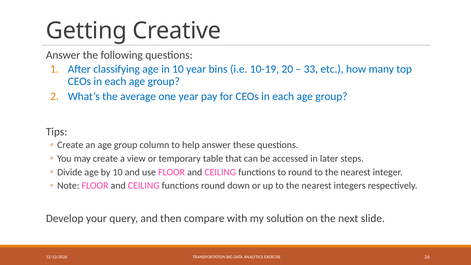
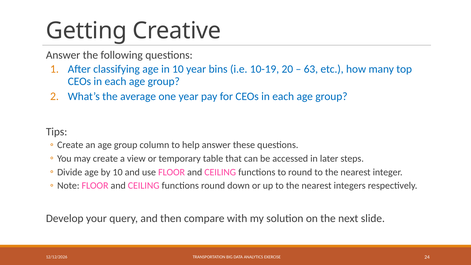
33: 33 -> 63
